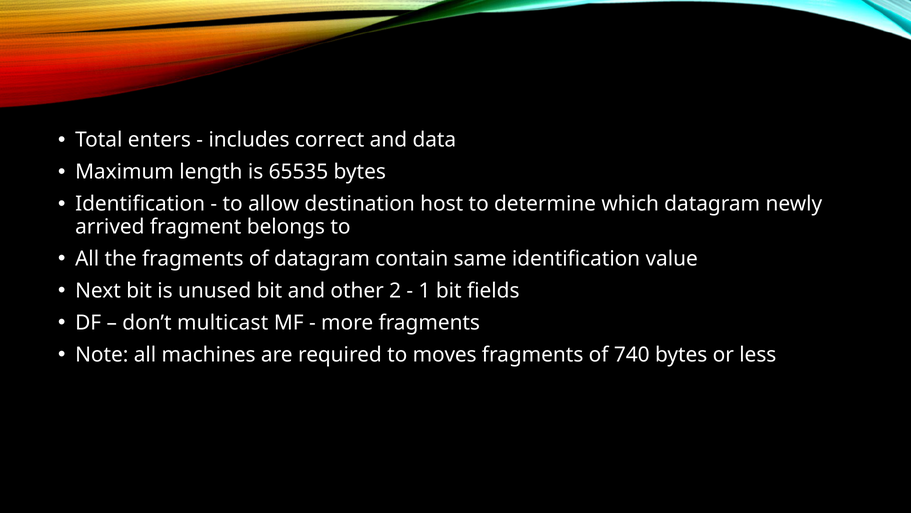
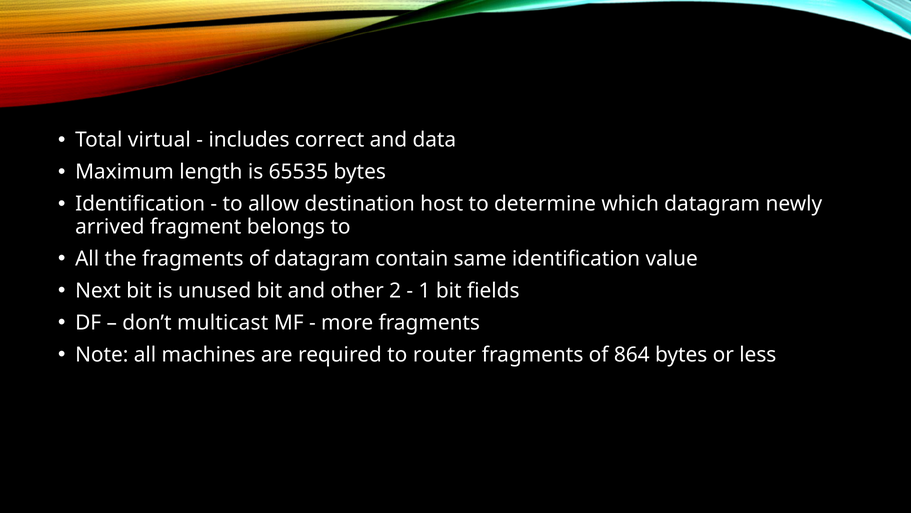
enters: enters -> virtual
moves: moves -> router
740: 740 -> 864
